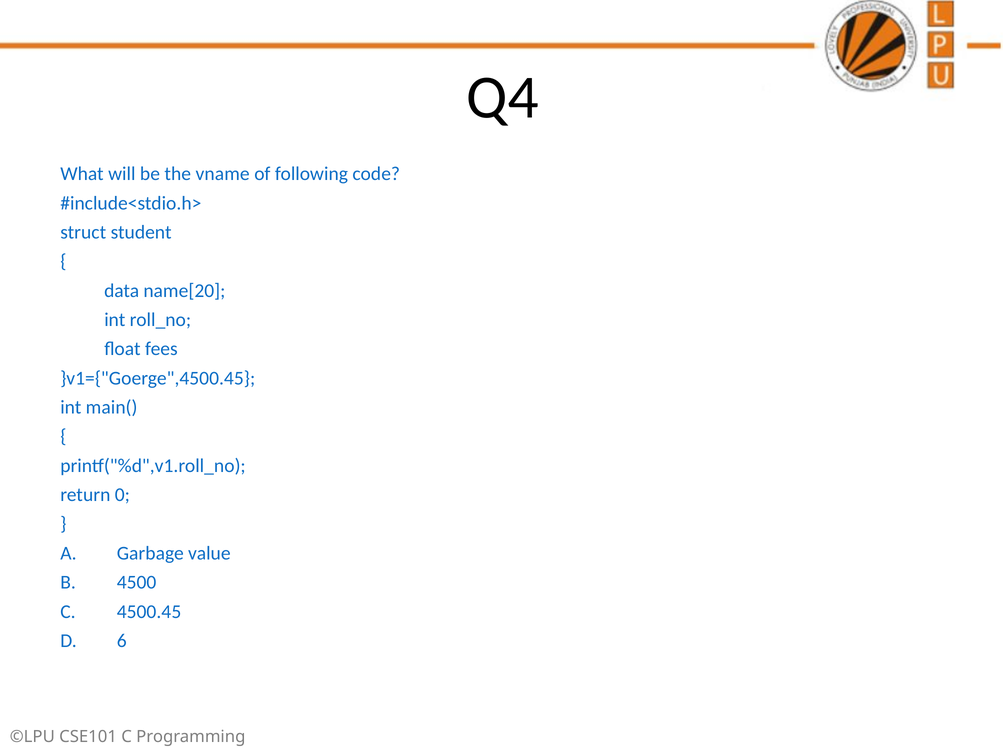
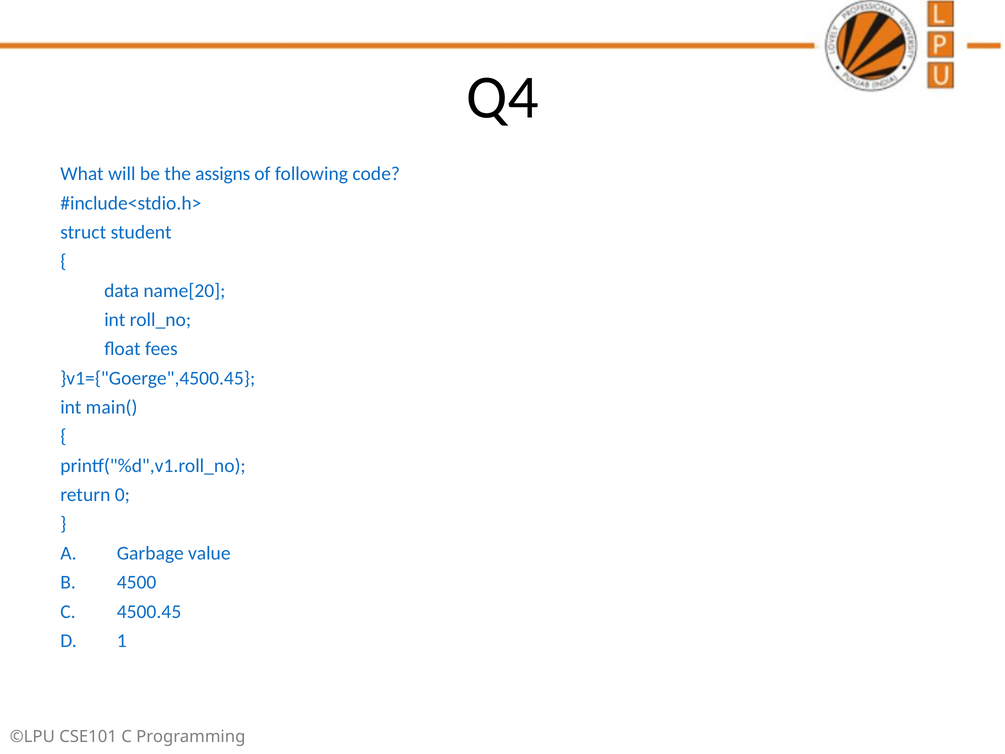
vname: vname -> assigns
6: 6 -> 1
